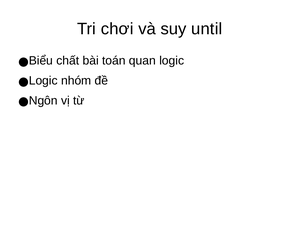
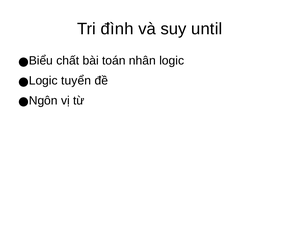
chơi: chơi -> đình
quan: quan -> nhân
nhóm: nhóm -> tuyển
